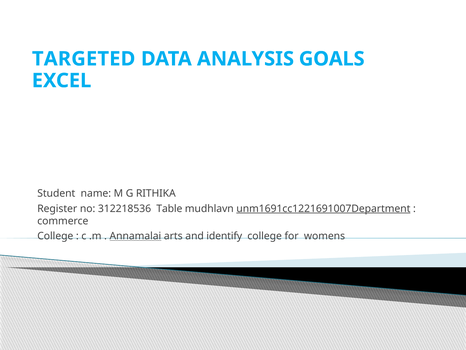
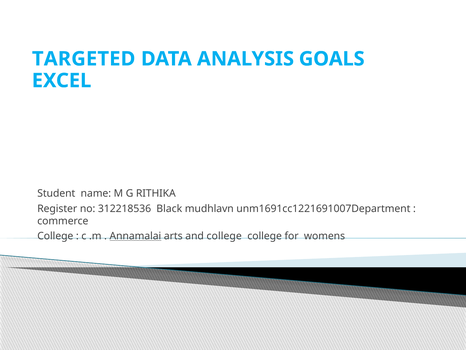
Table: Table -> Black
unm1691cc1221691007Department underline: present -> none
and identify: identify -> college
